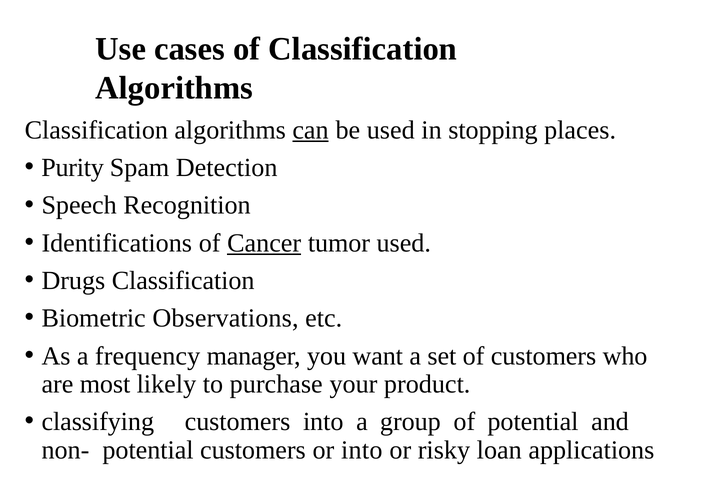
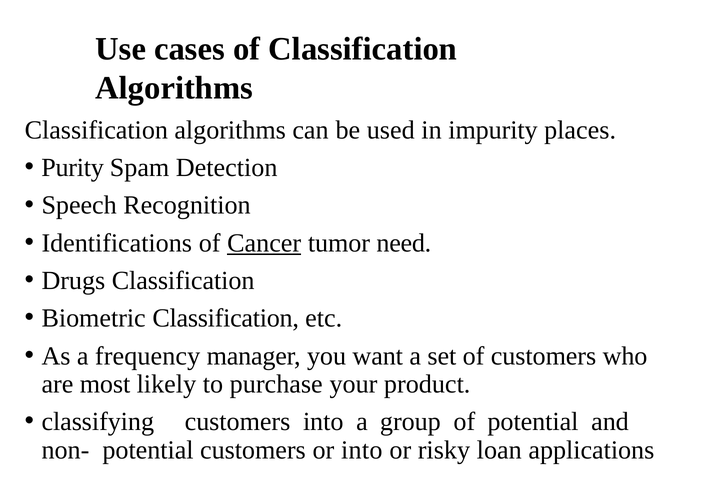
can underline: present -> none
stopping: stopping -> impurity
tumor used: used -> need
Biometric Observations: Observations -> Classification
